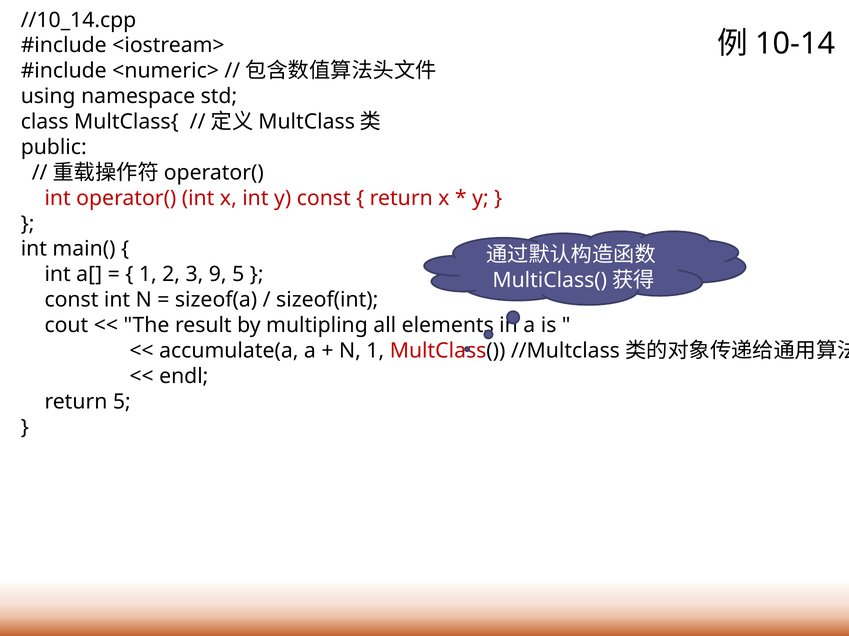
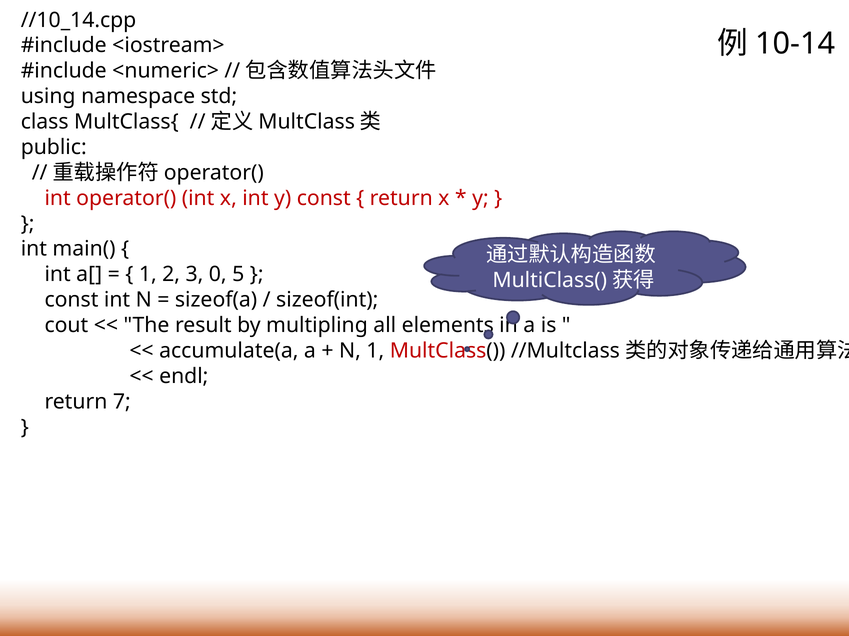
9: 9 -> 0
return 5: 5 -> 7
